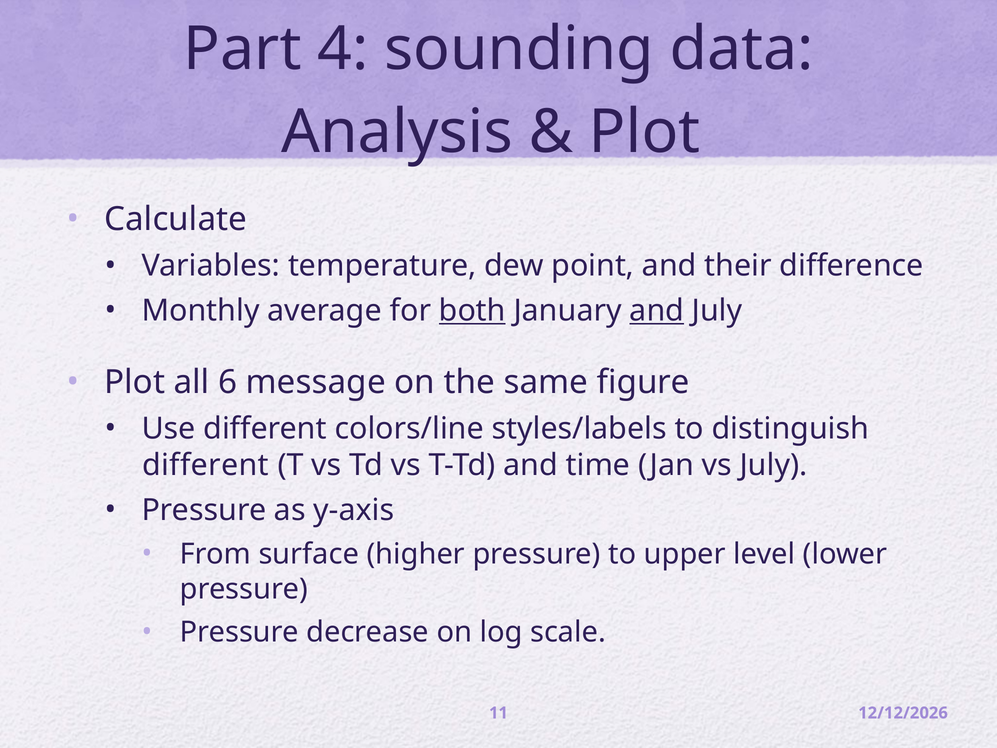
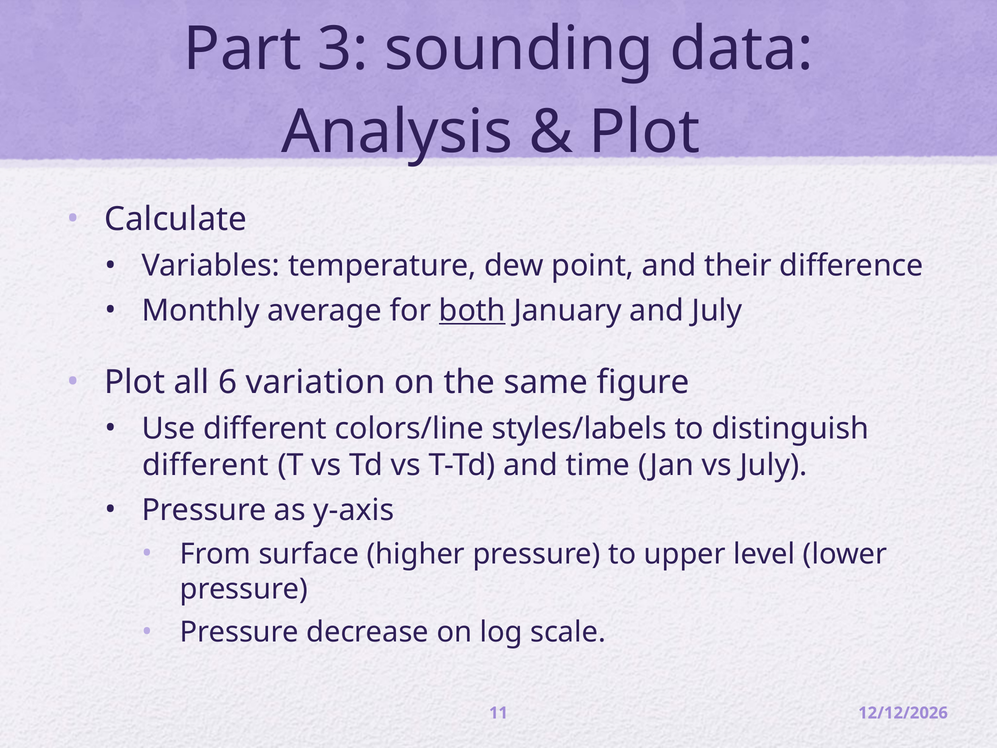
4: 4 -> 3
and at (657, 311) underline: present -> none
message: message -> variation
